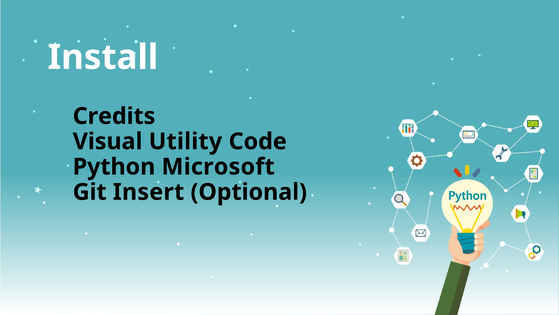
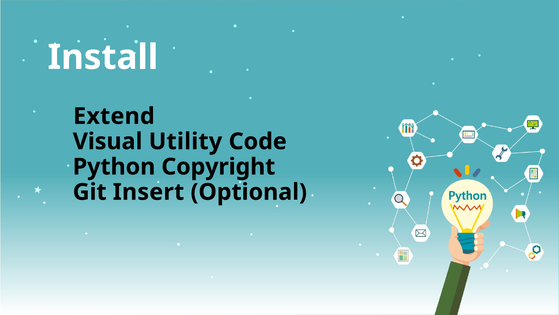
Credits: Credits -> Extend
Microsoft: Microsoft -> Copyright
